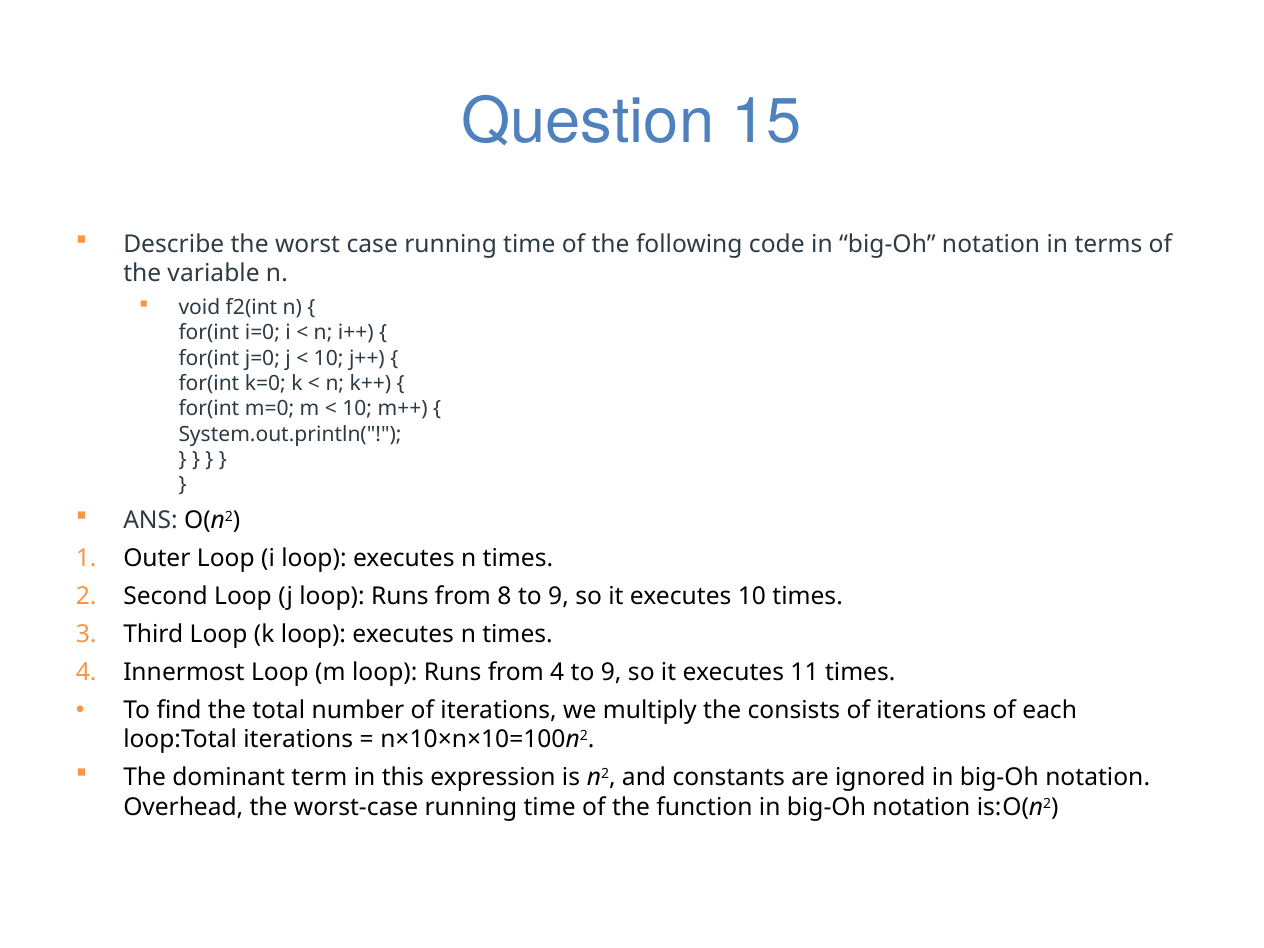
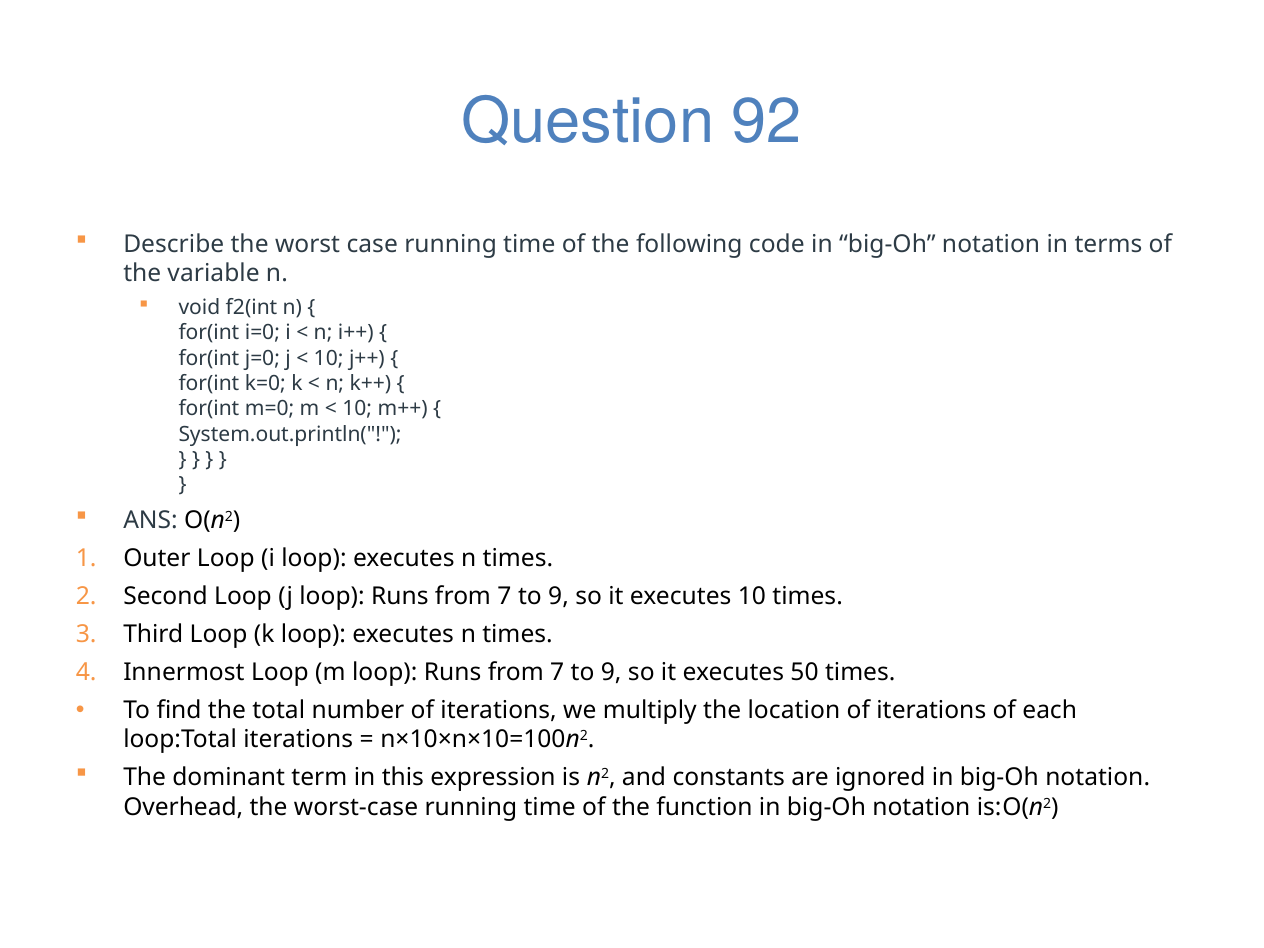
15: 15 -> 92
8 at (505, 597): 8 -> 7
4 at (557, 672): 4 -> 7
11: 11 -> 50
consists: consists -> location
